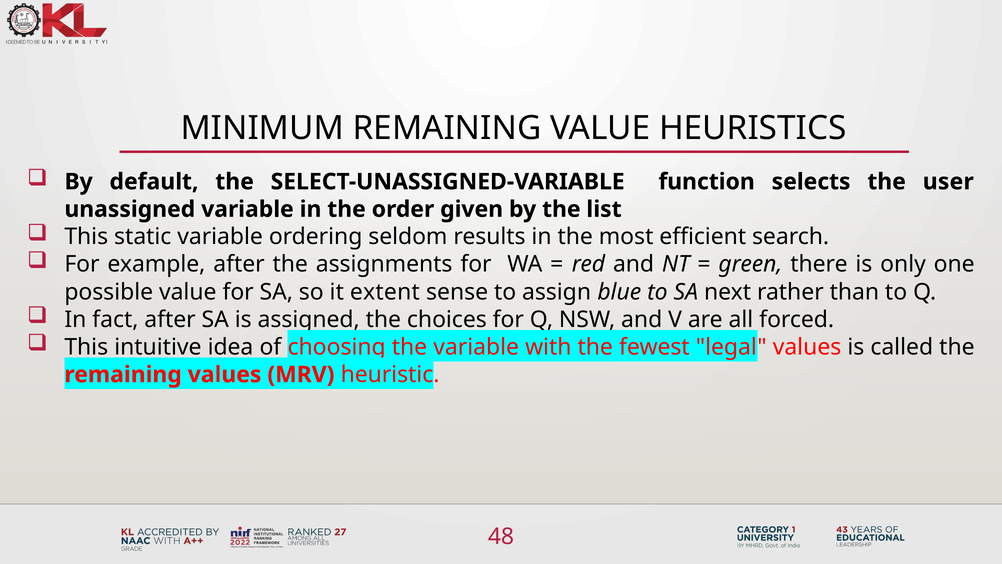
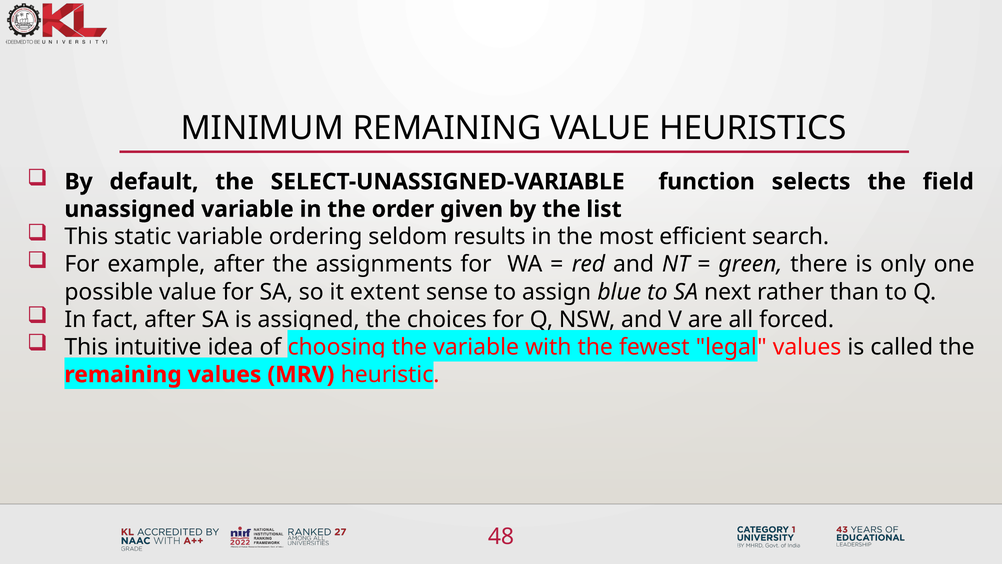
user: user -> field
